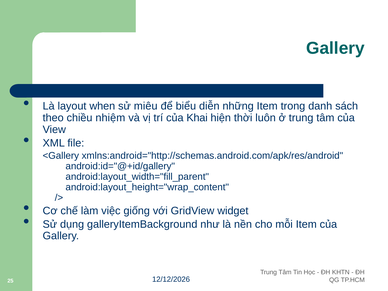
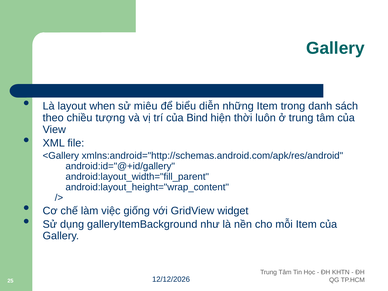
nhiệm: nhiệm -> tượng
Khai: Khai -> Bind
